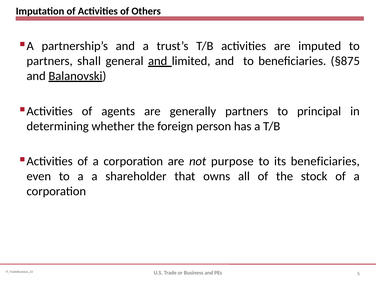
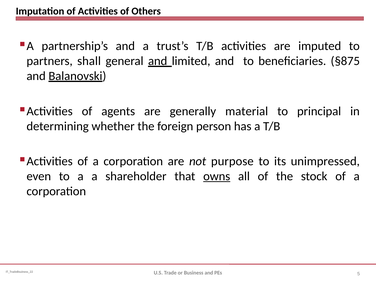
generally partners: partners -> material
its beneficiaries: beneficiaries -> unimpressed
owns underline: none -> present
